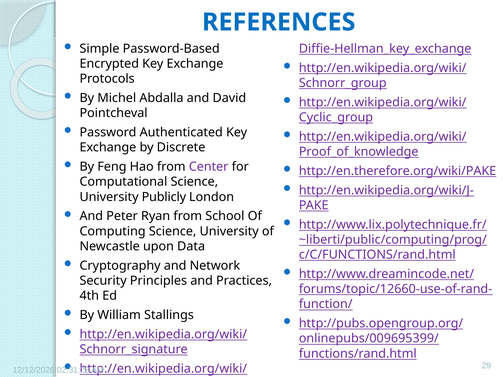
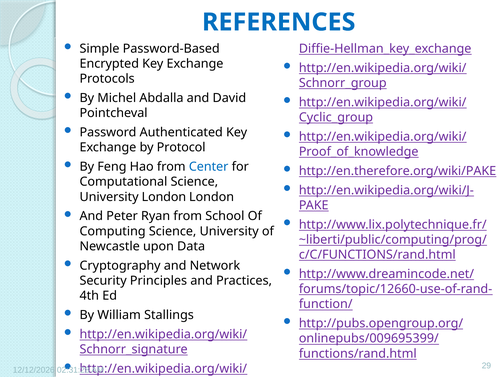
Discrete: Discrete -> Protocol
Center colour: purple -> blue
University Publicly: Publicly -> London
